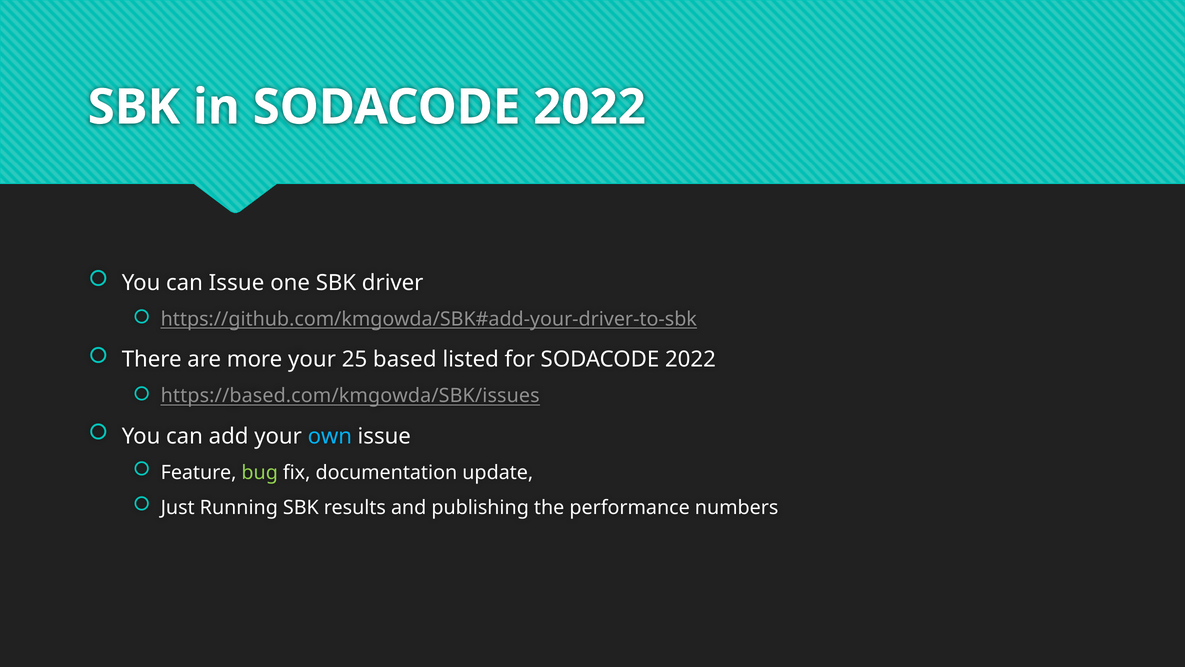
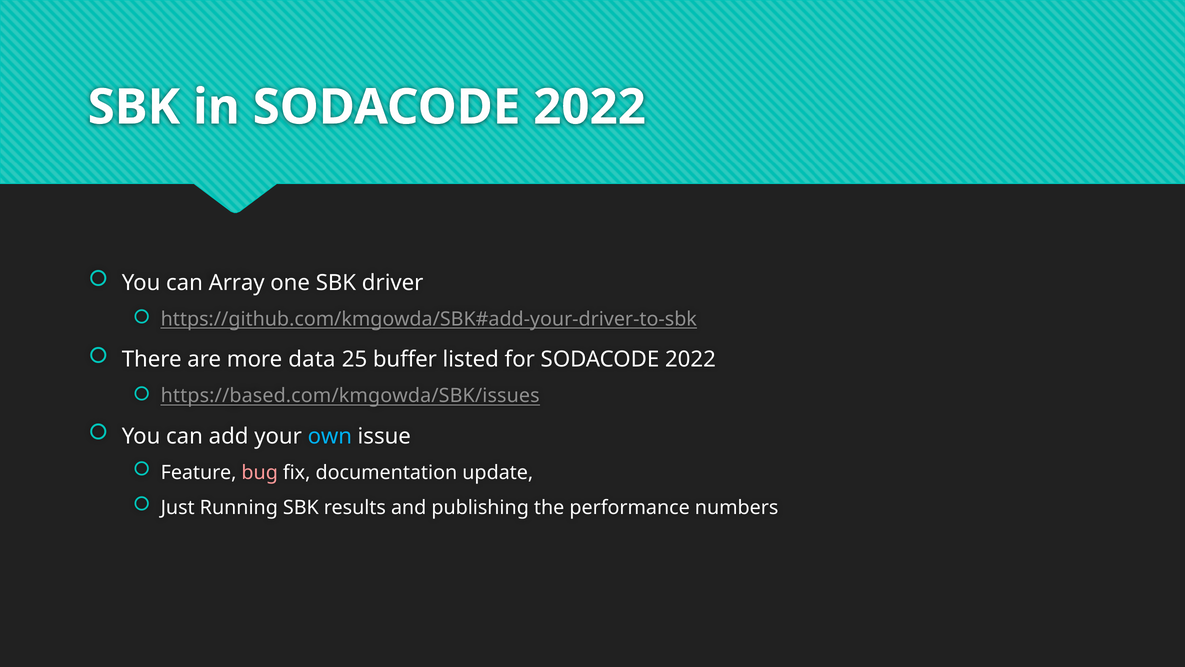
can Issue: Issue -> Array
more your: your -> data
based: based -> buffer
bug colour: light green -> pink
